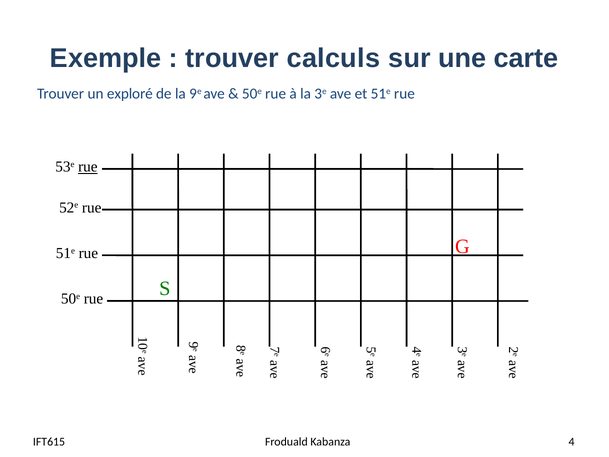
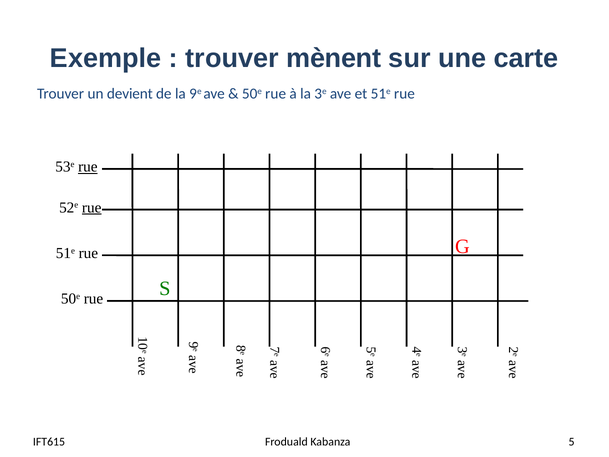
calculs: calculs -> mènent
exploré: exploré -> devient
rue at (92, 207) underline: none -> present
Kabanza 4: 4 -> 5
